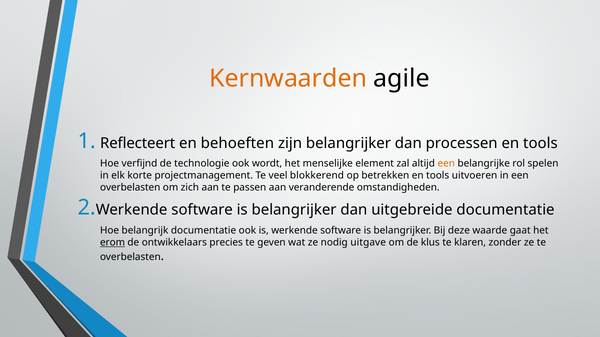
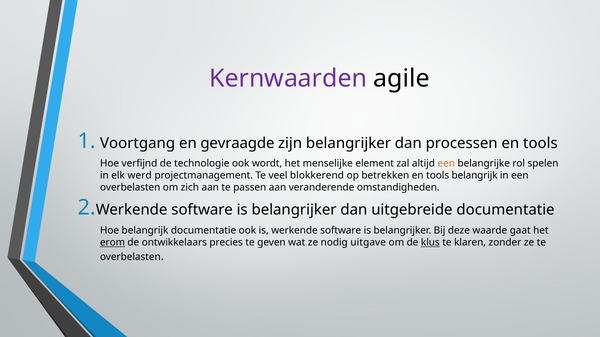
Kernwaarden colour: orange -> purple
Reflecteert: Reflecteert -> Voortgang
behoeften: behoeften -> gevraagde
korte: korte -> werd
tools uitvoeren: uitvoeren -> belangrijk
klus underline: none -> present
